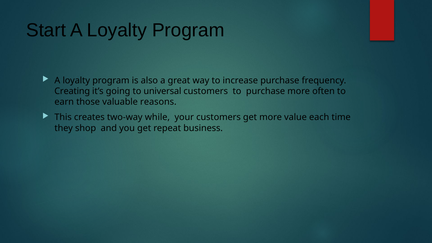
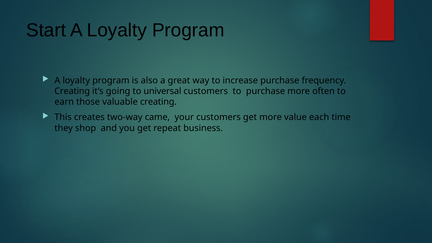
valuable reasons: reasons -> creating
while: while -> came
